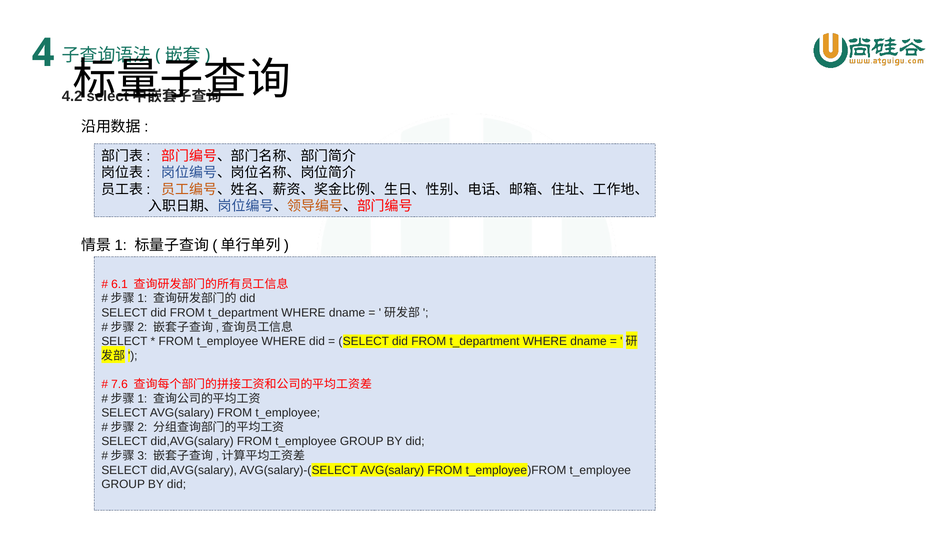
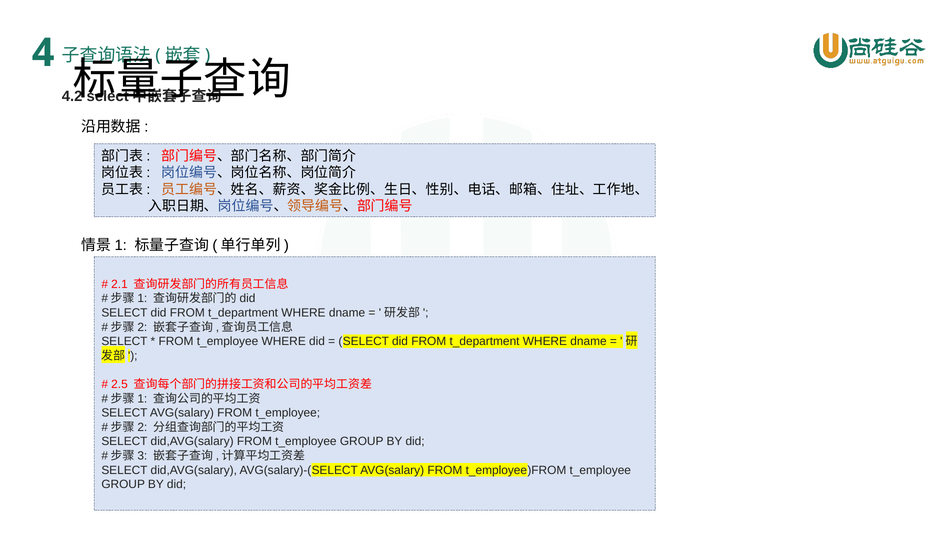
6.1: 6.1 -> 2.1
7.6: 7.6 -> 2.5
